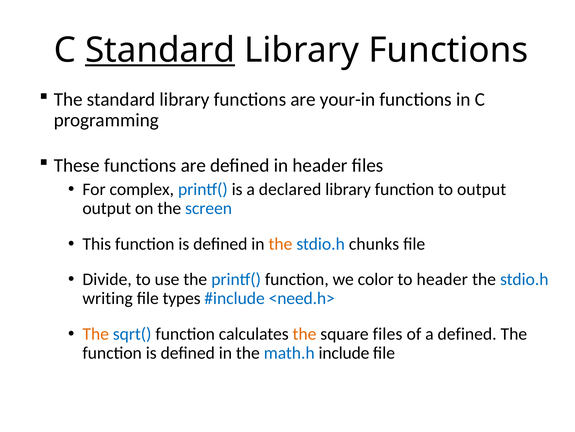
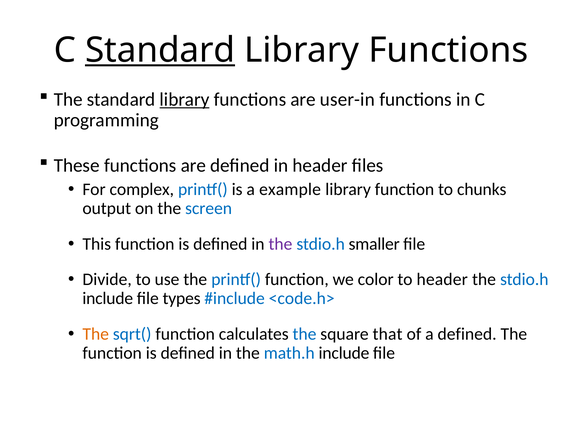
library at (185, 99) underline: none -> present
your-in: your-in -> user-in
declared: declared -> example
to output: output -> chunks
the at (280, 244) colour: orange -> purple
chunks: chunks -> smaller
writing at (108, 298): writing -> include
<need.h>: <need.h> -> <code.h>
the at (304, 333) colour: orange -> blue
square files: files -> that
